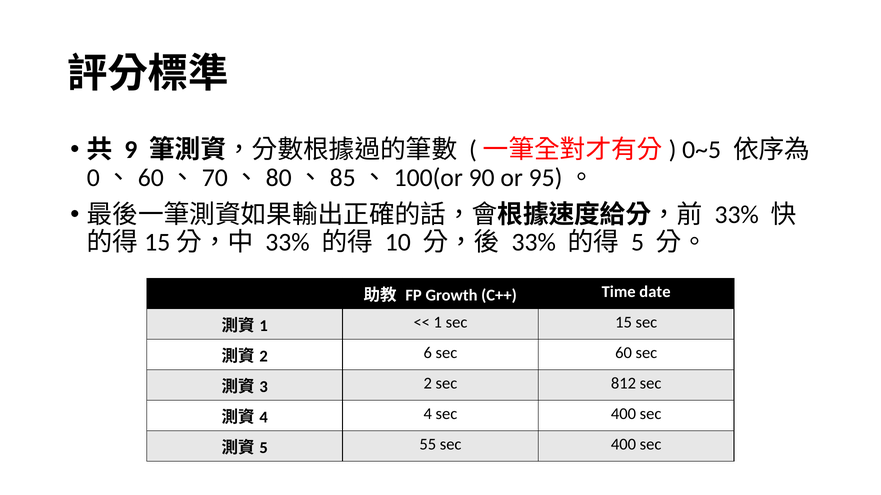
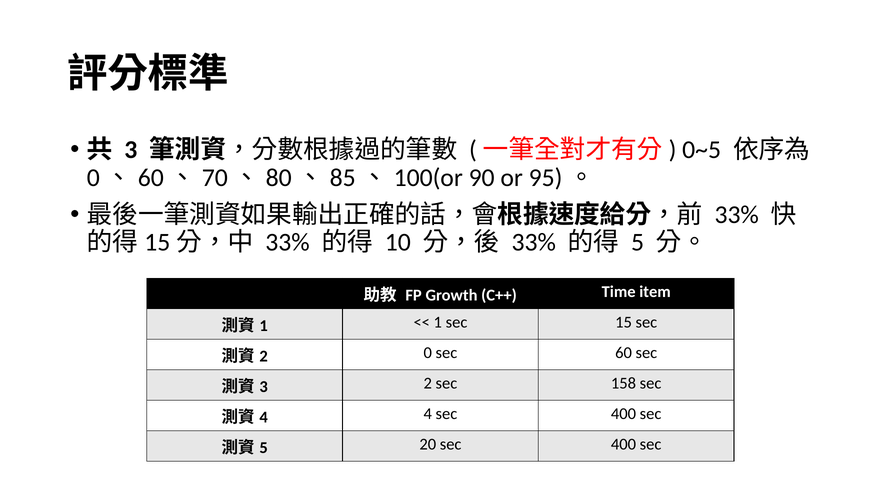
9 at (131, 150): 9 -> 3
date: date -> item
6: 6 -> 0
812: 812 -> 158
55: 55 -> 20
